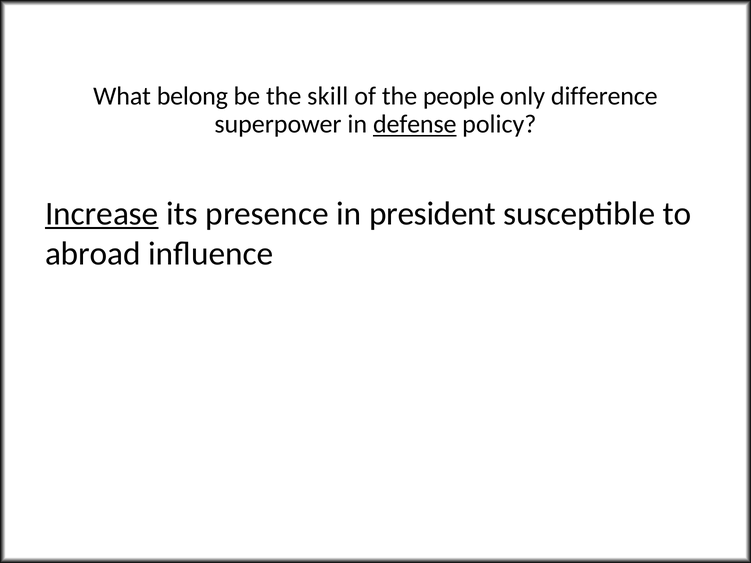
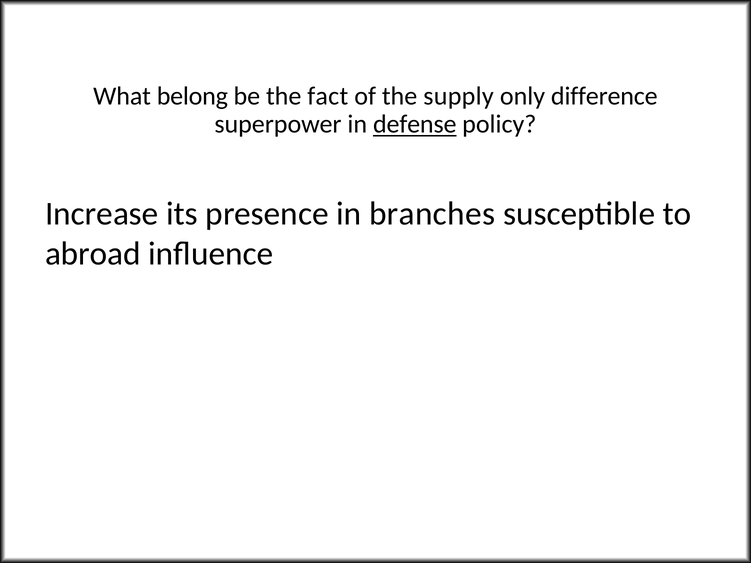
skill: skill -> fact
people: people -> supply
Increase underline: present -> none
president: president -> branches
